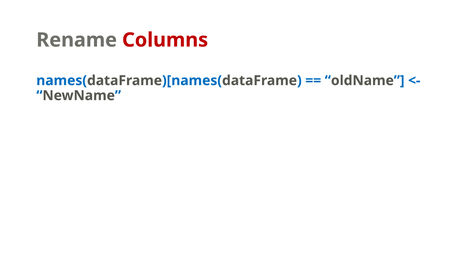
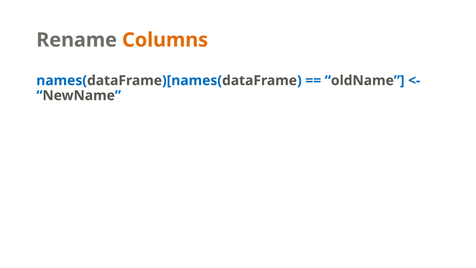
Columns colour: red -> orange
